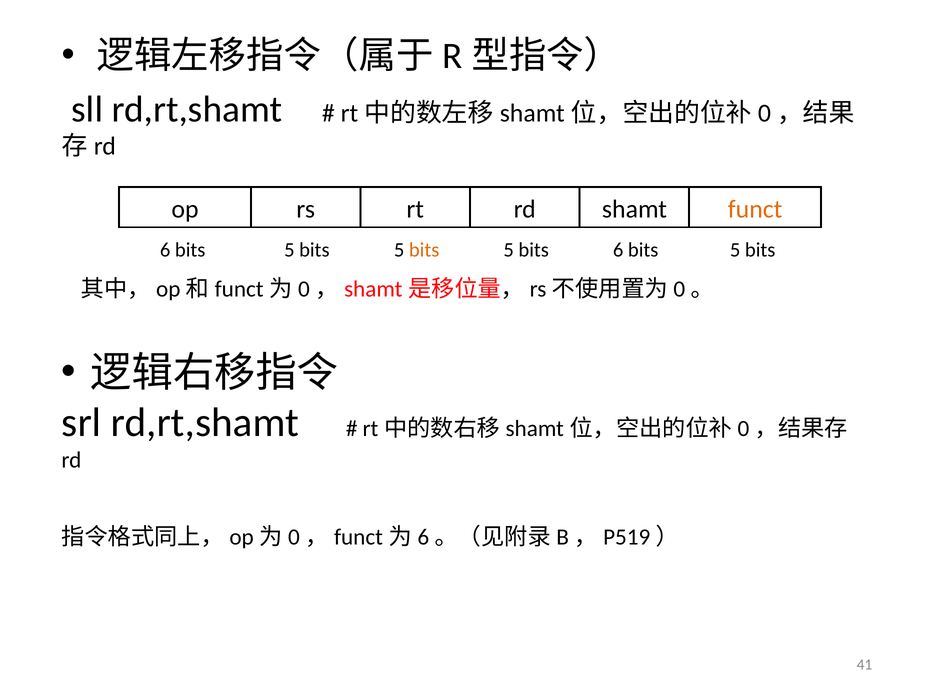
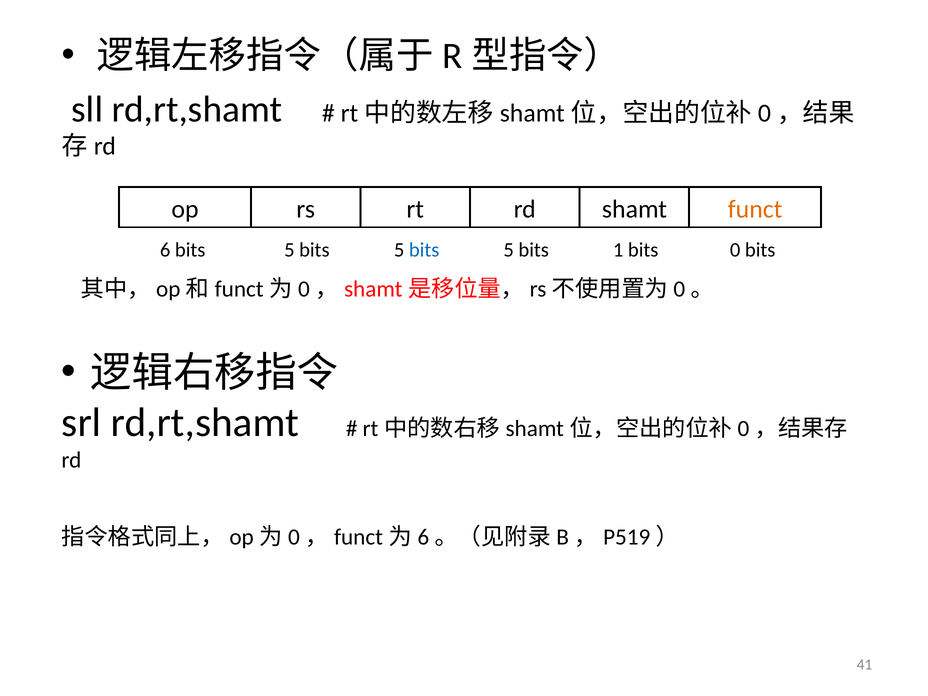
bits at (424, 250) colour: orange -> blue
bits 6: 6 -> 1
6 bits 5: 5 -> 0
